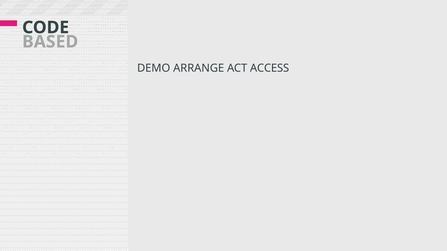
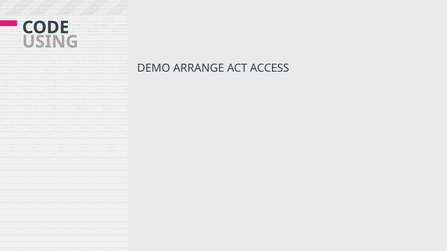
BASED: BASED -> USING
